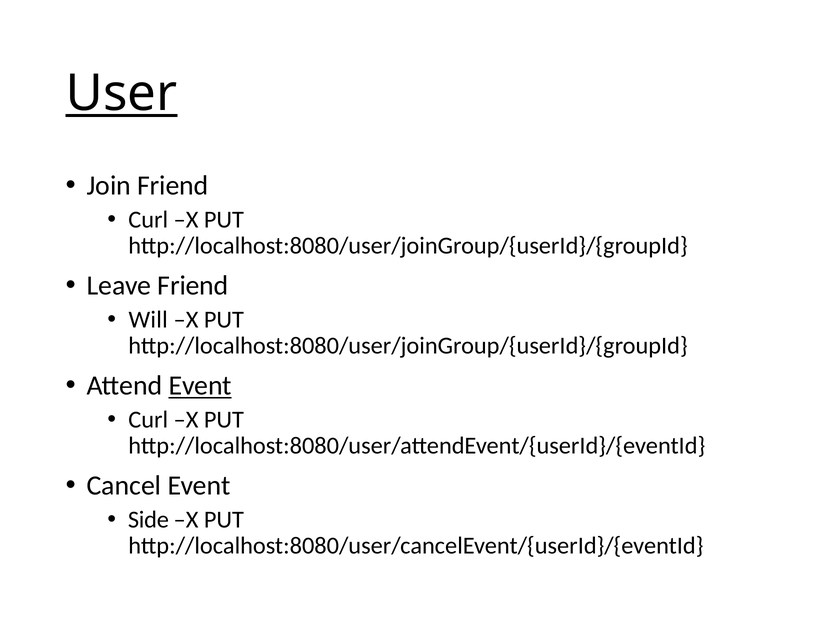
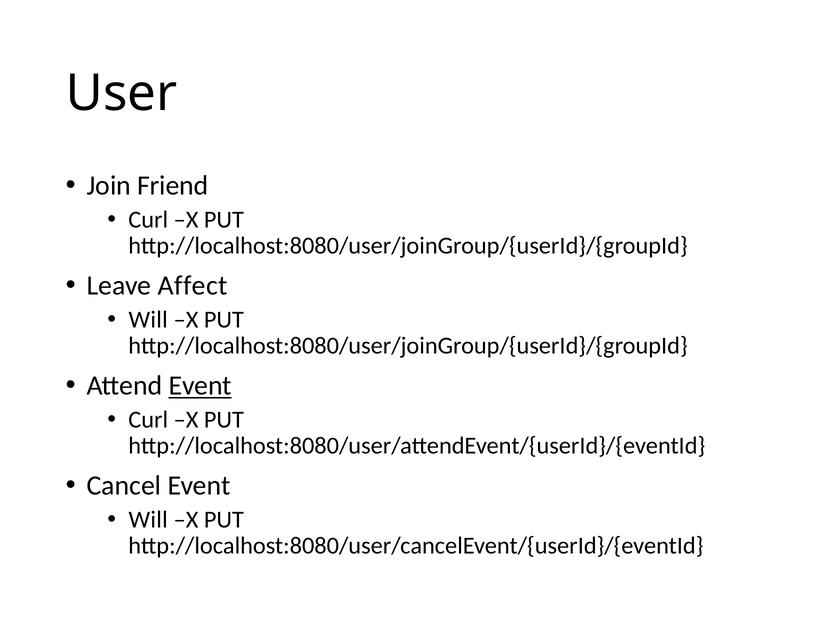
User underline: present -> none
Leave Friend: Friend -> Affect
Side at (148, 520): Side -> Will
